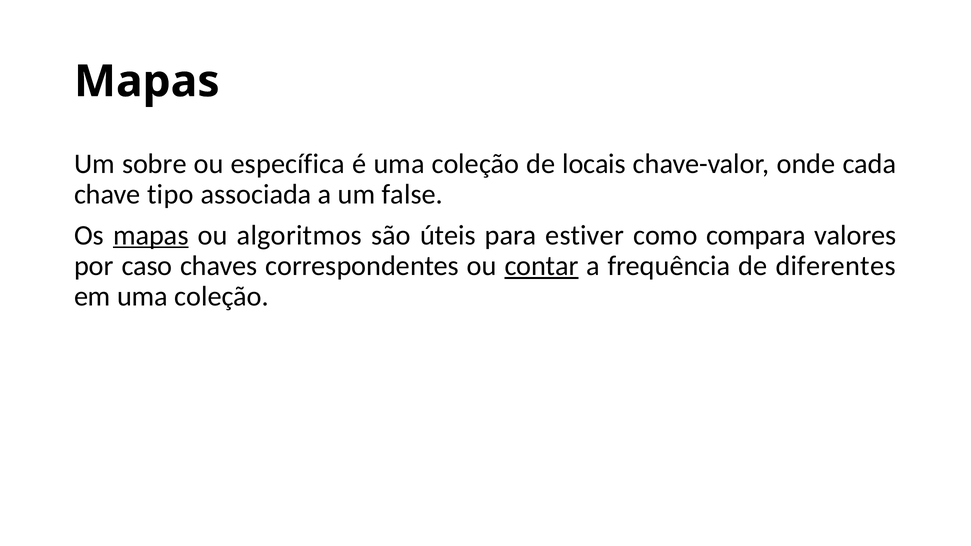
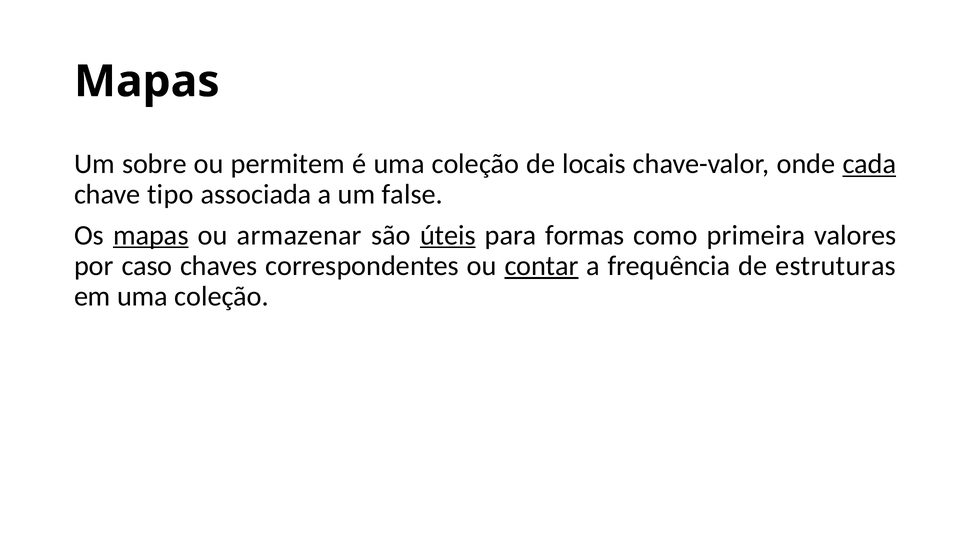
específica: específica -> permitem
cada underline: none -> present
algoritmos: algoritmos -> armazenar
úteis underline: none -> present
estiver: estiver -> formas
compara: compara -> primeira
diferentes: diferentes -> estruturas
